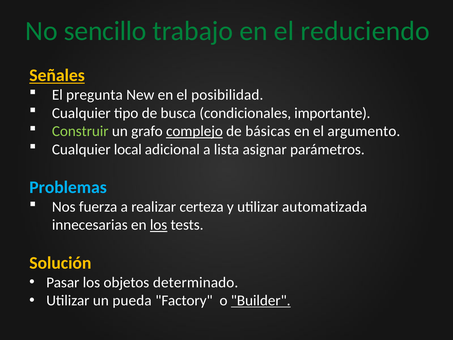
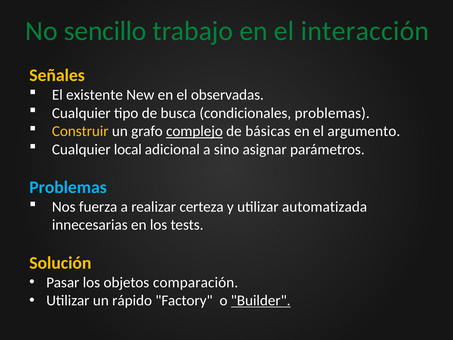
reduciendo: reduciendo -> interacción
Señales underline: present -> none
pregunta: pregunta -> existente
posibilidad: posibilidad -> observadas
condicionales importante: importante -> problemas
Construir colour: light green -> yellow
lista: lista -> sino
los at (159, 225) underline: present -> none
determinado: determinado -> comparación
pueda: pueda -> rápido
